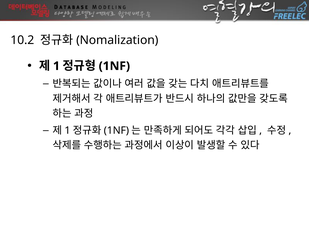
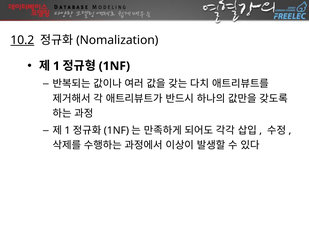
10.2 underline: none -> present
